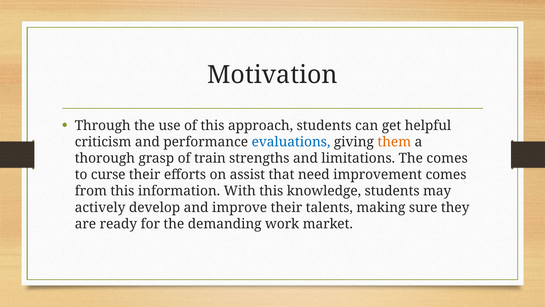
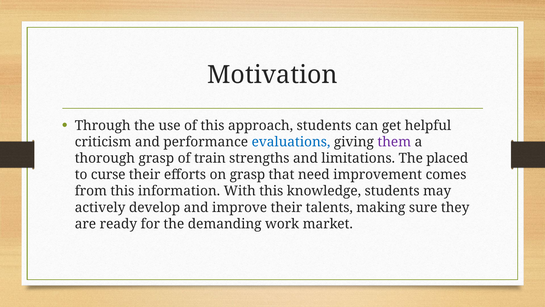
them colour: orange -> purple
The comes: comes -> placed
on assist: assist -> grasp
